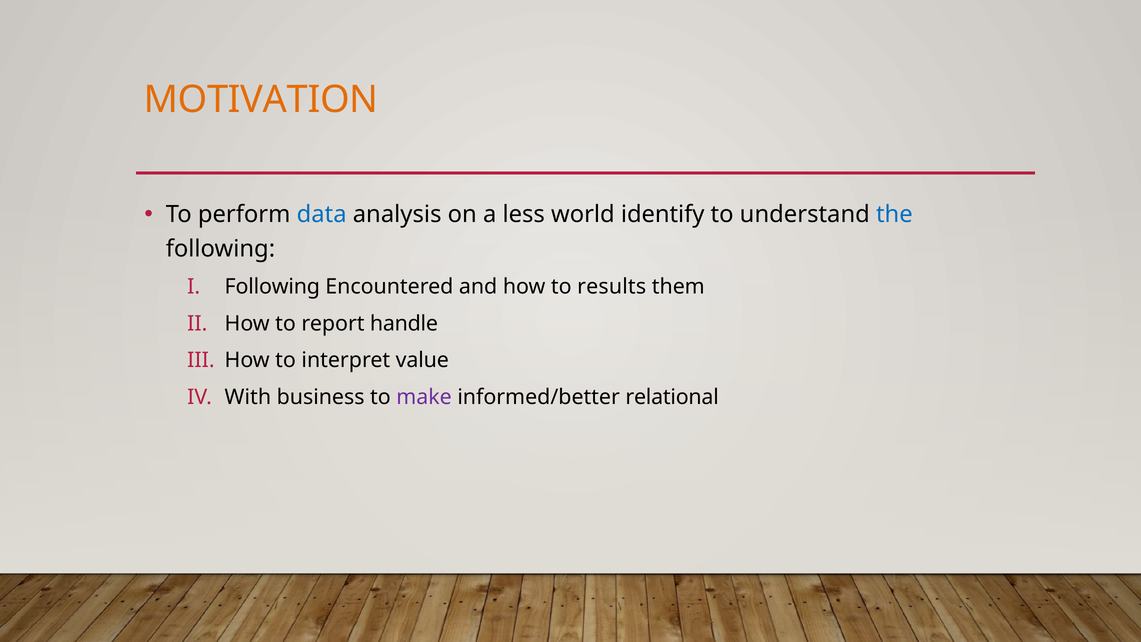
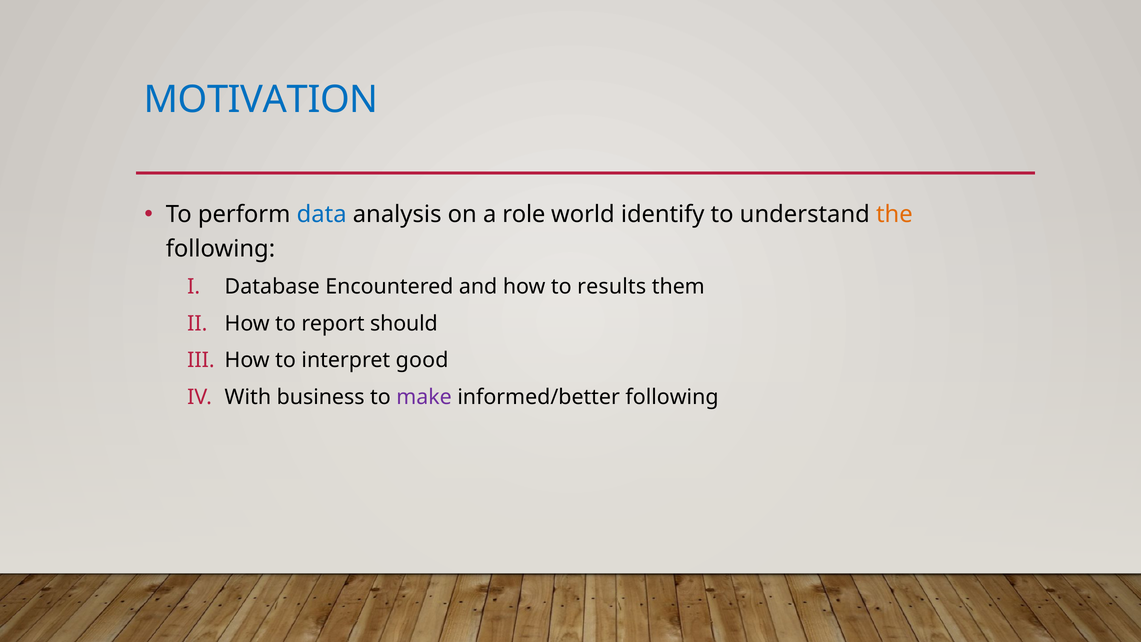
MOTIVATION colour: orange -> blue
less: less -> role
the colour: blue -> orange
Following at (272, 287): Following -> Database
handle: handle -> should
value: value -> good
informed/better relational: relational -> following
